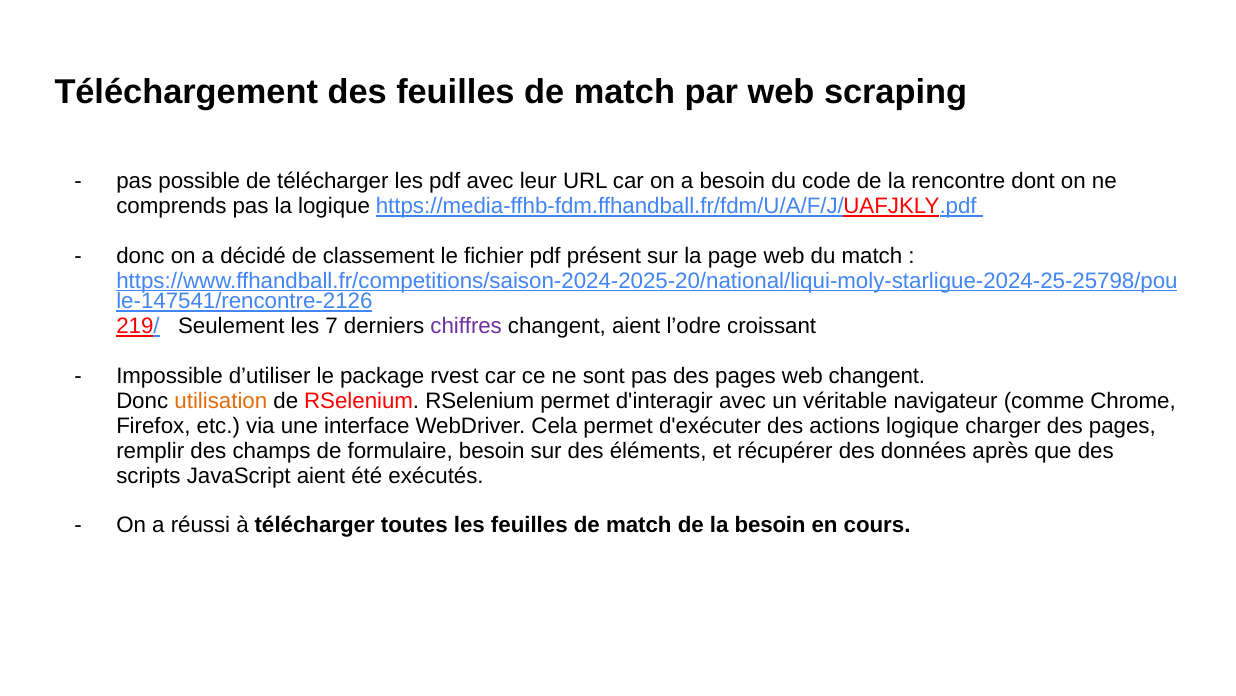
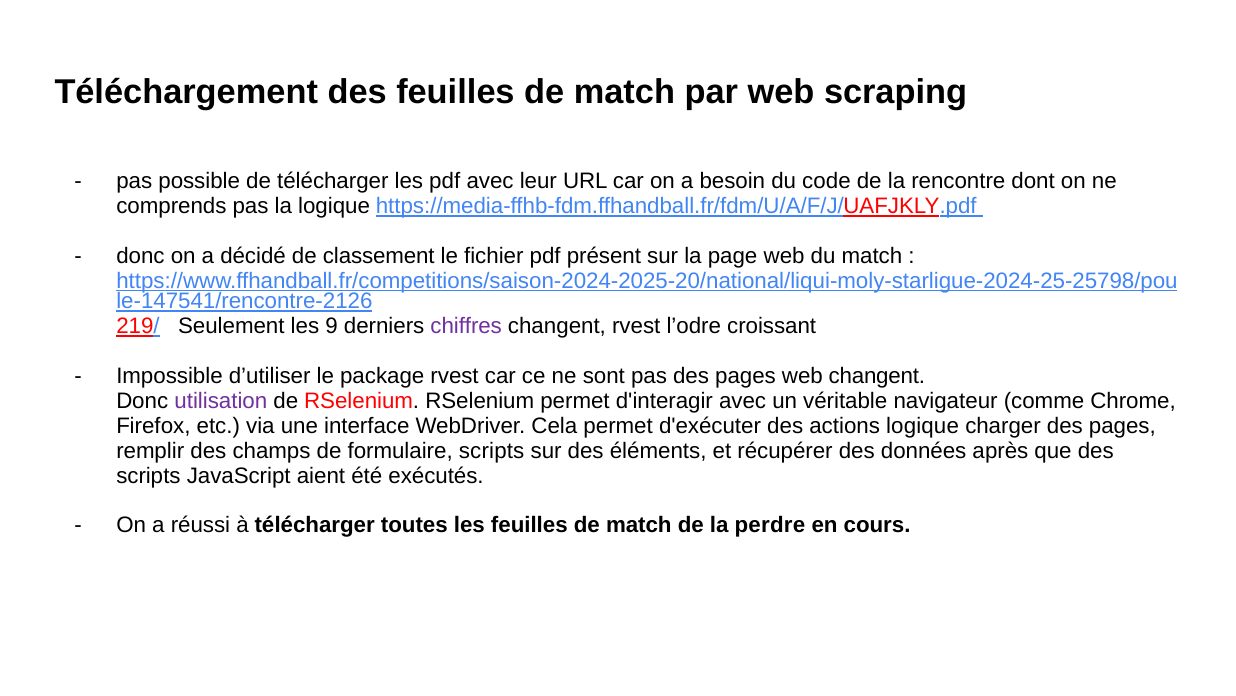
7: 7 -> 9
changent aient: aient -> rvest
utilisation colour: orange -> purple
formulaire besoin: besoin -> scripts
la besoin: besoin -> perdre
